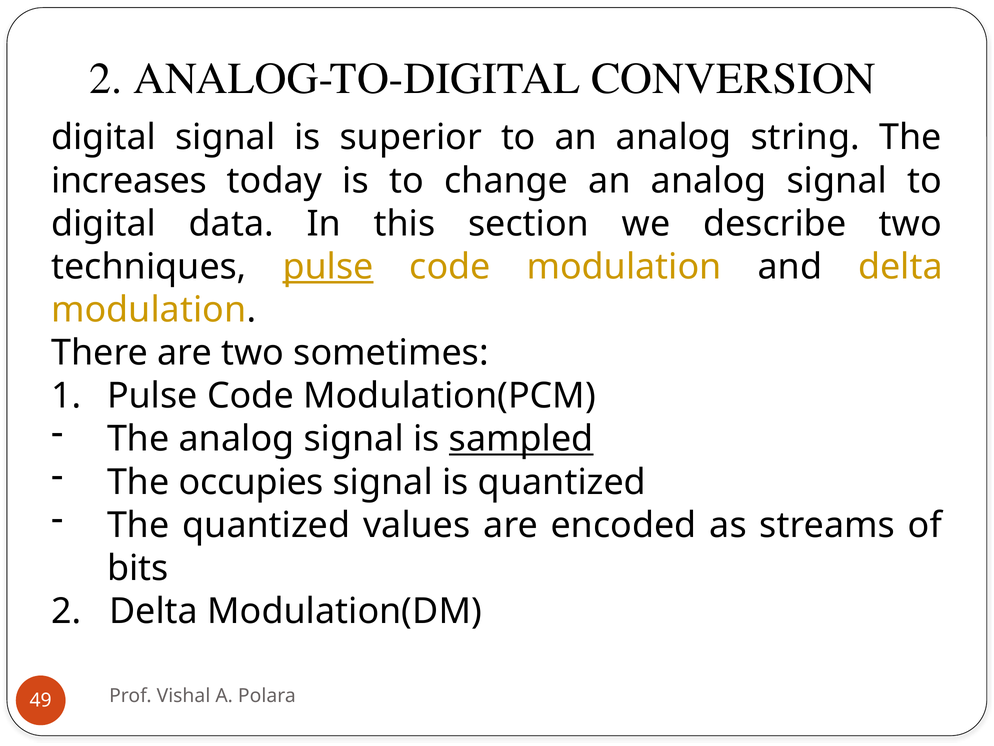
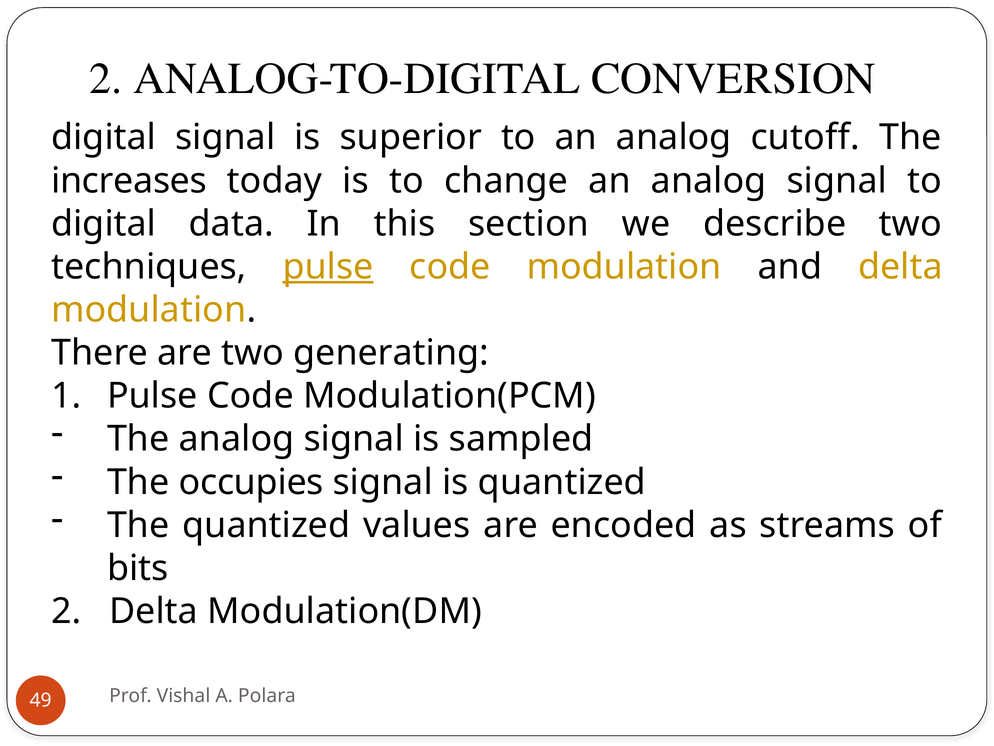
string: string -> cutoff
sometimes: sometimes -> generating
sampled underline: present -> none
